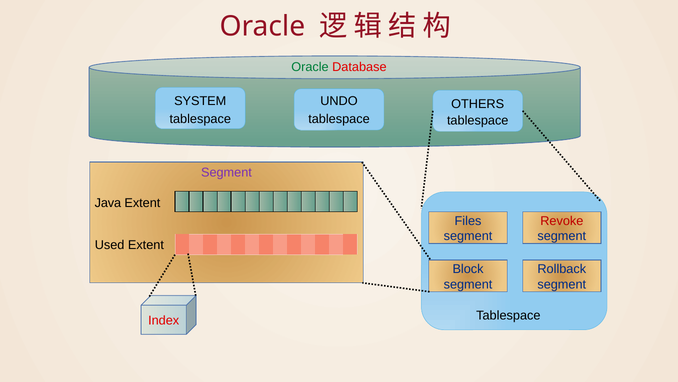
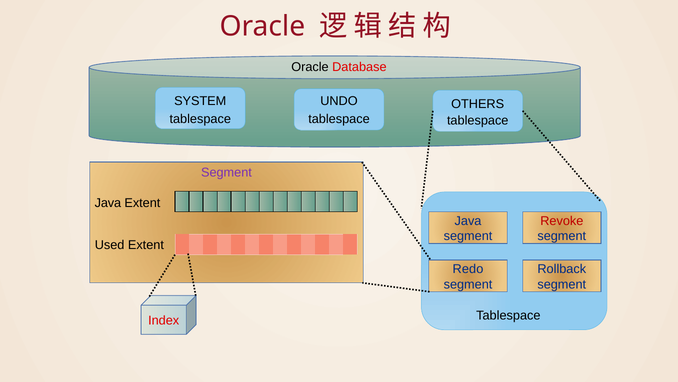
Oracle at (310, 67) colour: green -> black
Files at (468, 221): Files -> Java
Block: Block -> Redo
